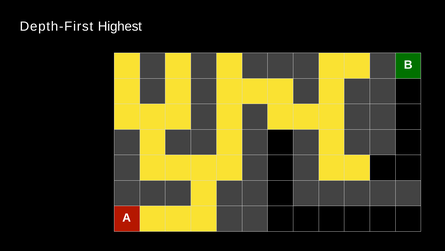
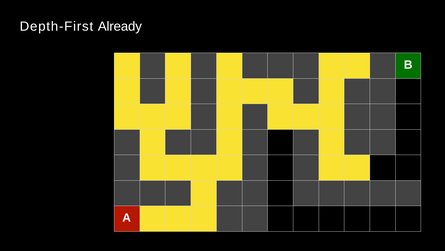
Highest: Highest -> Already
